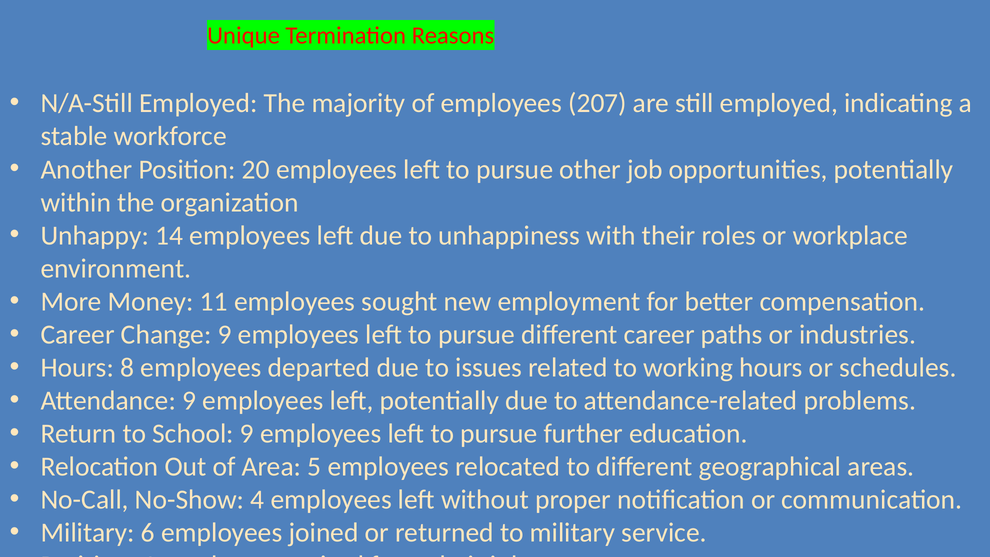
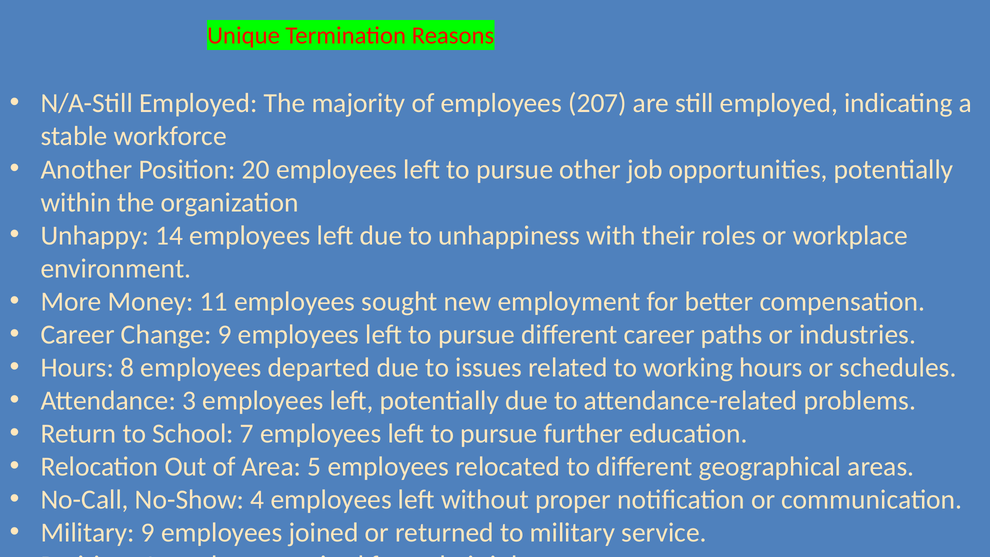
Attendance 9: 9 -> 3
School 9: 9 -> 7
Military 6: 6 -> 9
